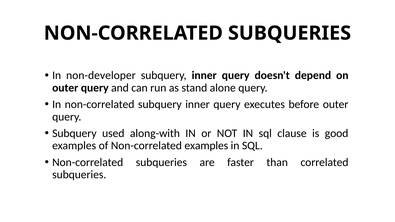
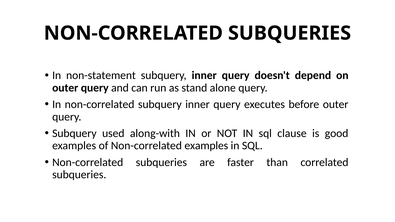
non-developer: non-developer -> non-statement
